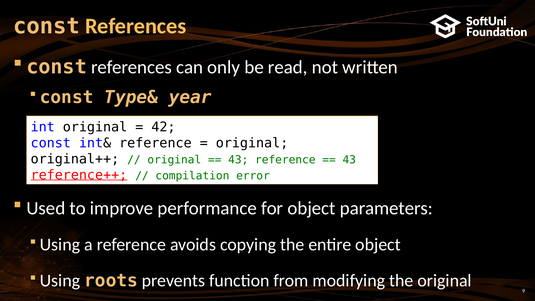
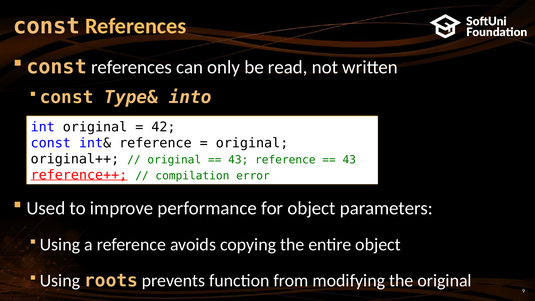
year: year -> into
